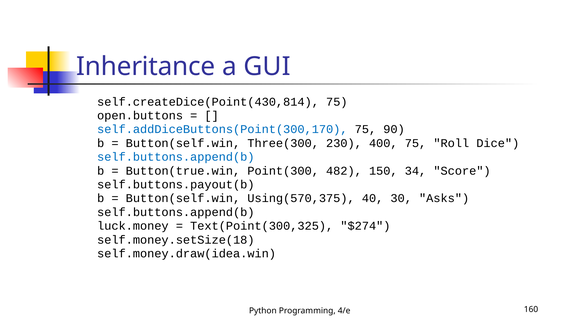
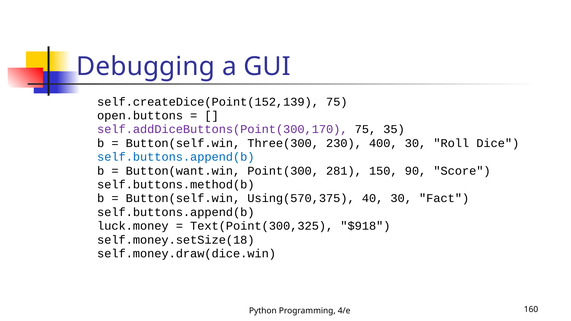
Inheritance: Inheritance -> Debugging
self.createDice(Point(430,814: self.createDice(Point(430,814 -> self.createDice(Point(152,139
self.addDiceButtons(Point(300,170 colour: blue -> purple
90: 90 -> 35
400 75: 75 -> 30
Button(true.win: Button(true.win -> Button(want.win
482: 482 -> 281
34: 34 -> 90
self.buttons.payout(b: self.buttons.payout(b -> self.buttons.method(b
Asks: Asks -> Fact
$274: $274 -> $918
self.money.draw(idea.win: self.money.draw(idea.win -> self.money.draw(dice.win
